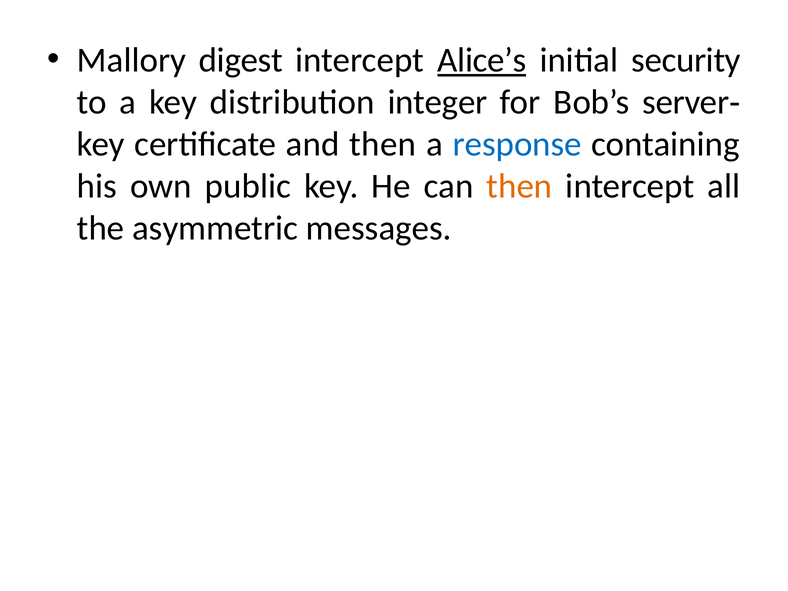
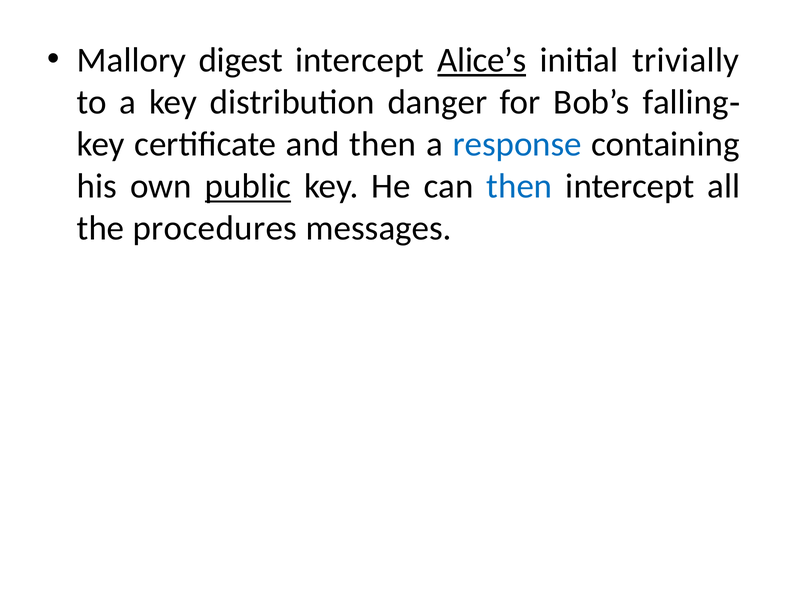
security: security -> trivially
integer: integer -> danger
server: server -> falling
public underline: none -> present
then at (519, 186) colour: orange -> blue
asymmetric: asymmetric -> procedures
